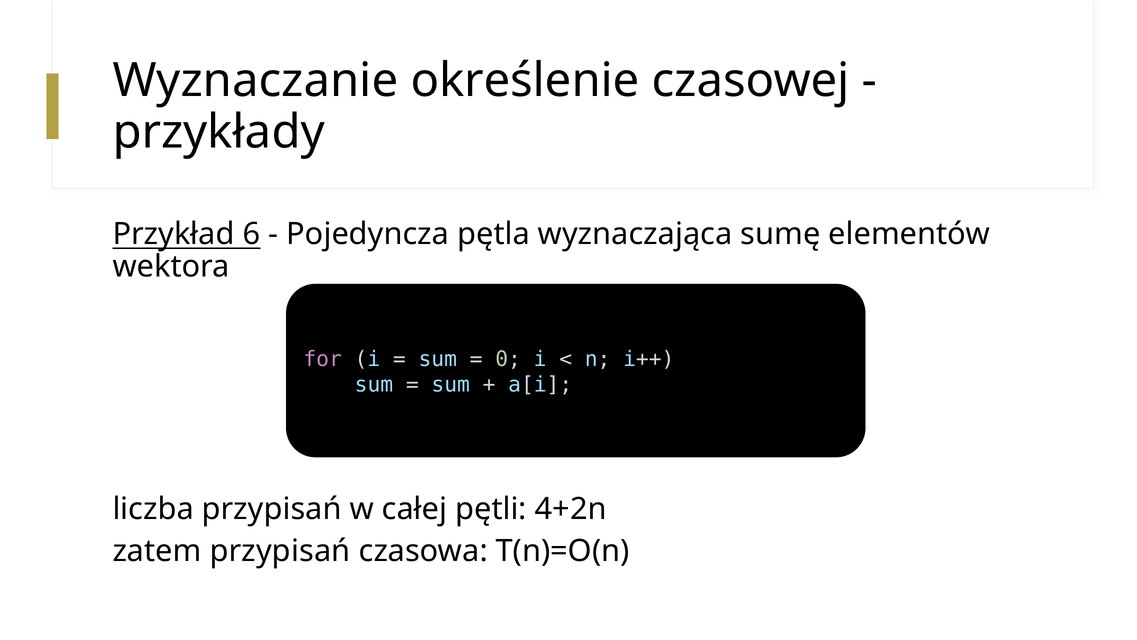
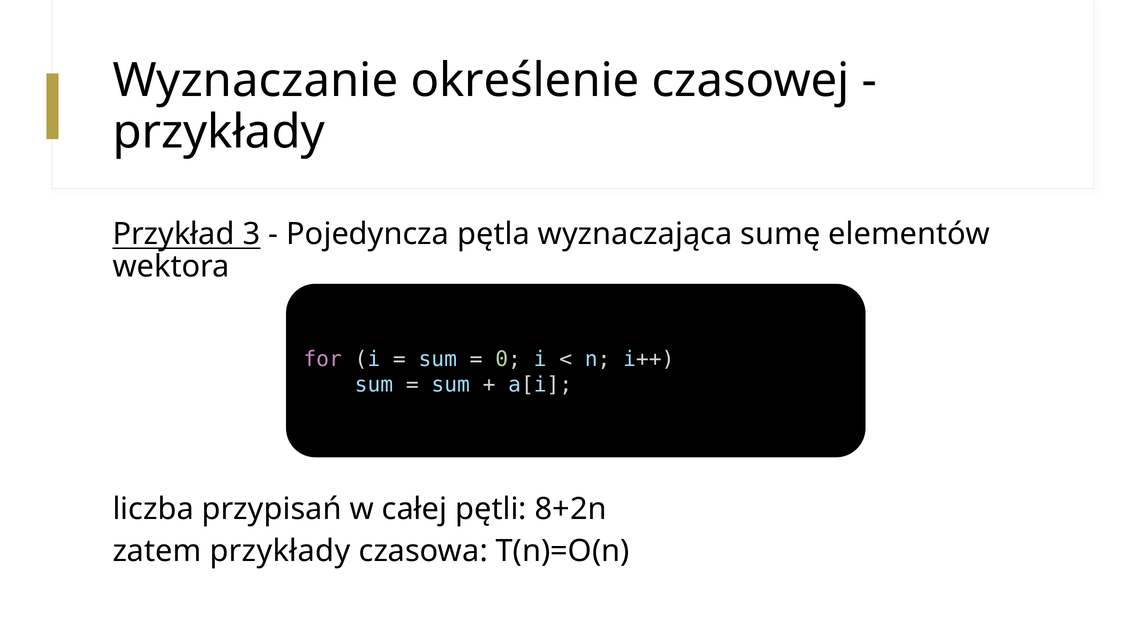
6: 6 -> 3
4+2n: 4+2n -> 8+2n
zatem przypisań: przypisań -> przykłady
